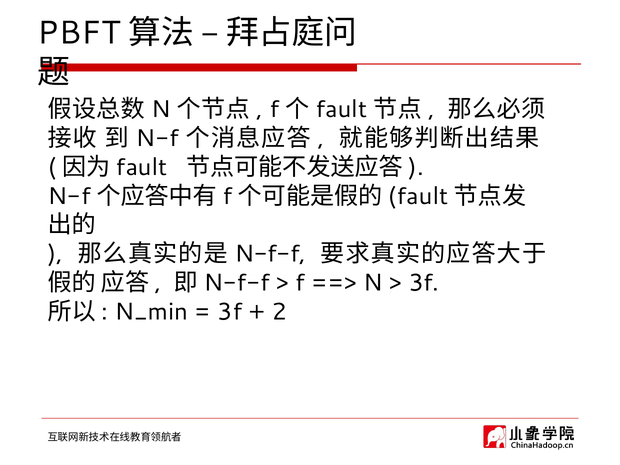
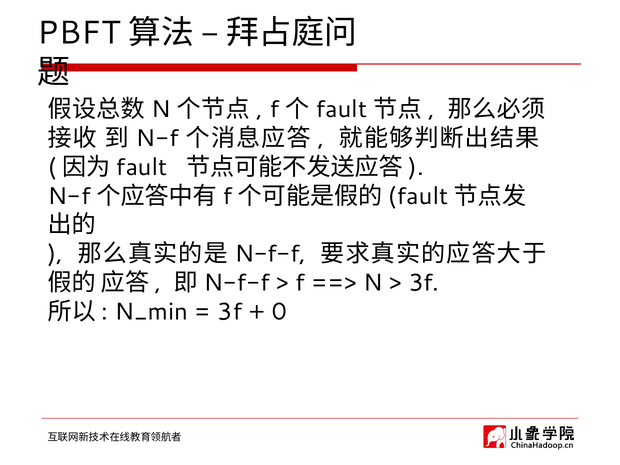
2: 2 -> 0
